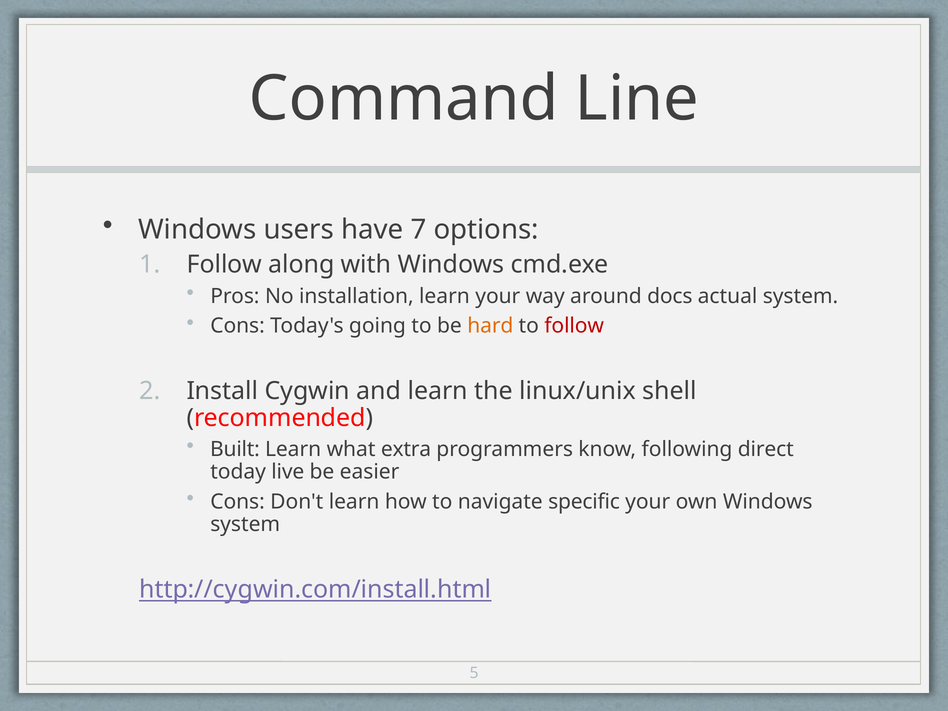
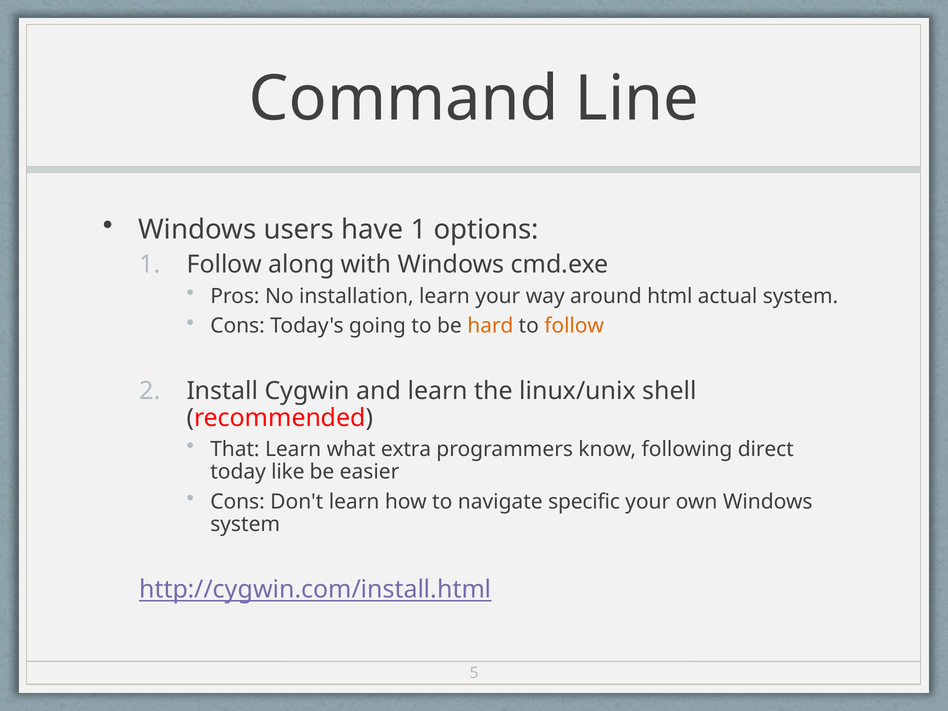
have 7: 7 -> 1
docs: docs -> html
follow at (574, 326) colour: red -> orange
Built: Built -> That
live: live -> like
